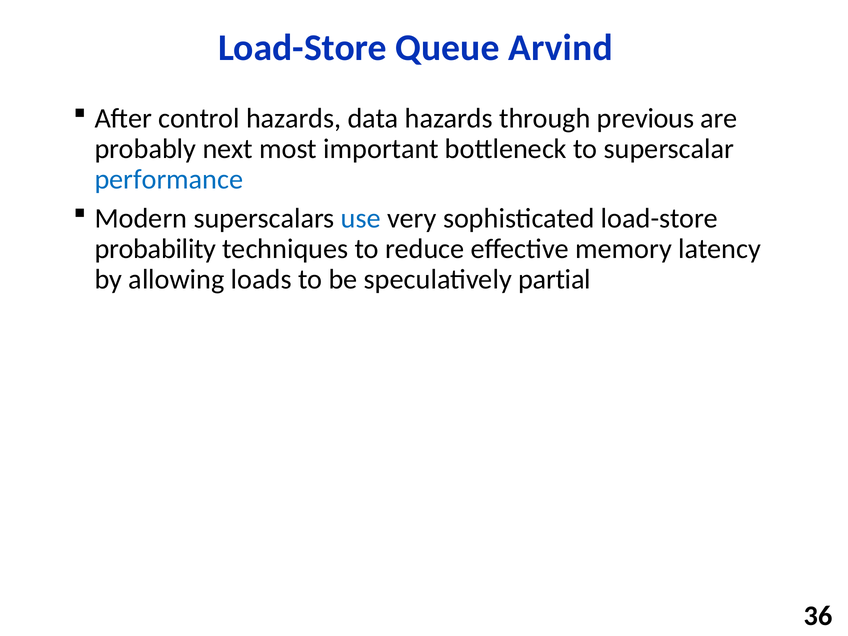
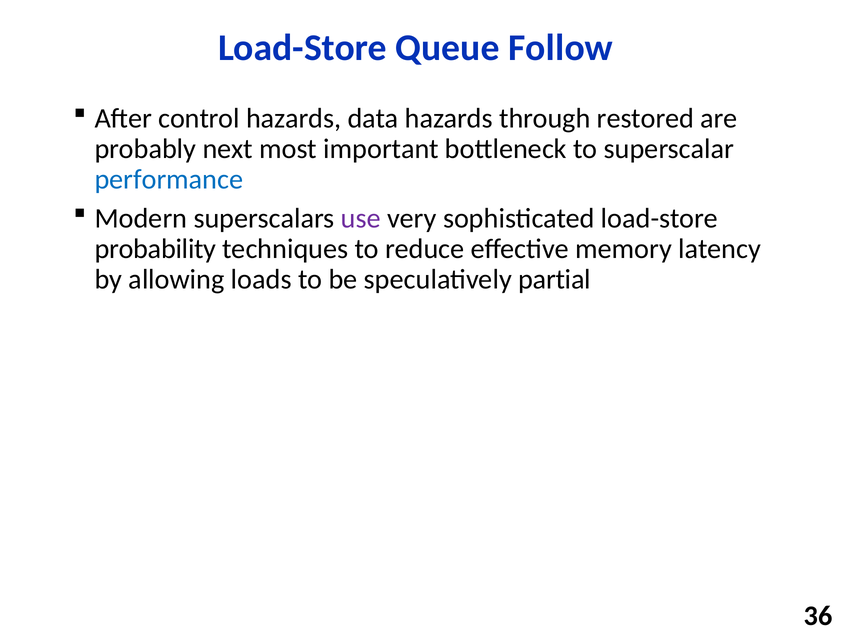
Arvind: Arvind -> Follow
previous: previous -> restored
use colour: blue -> purple
